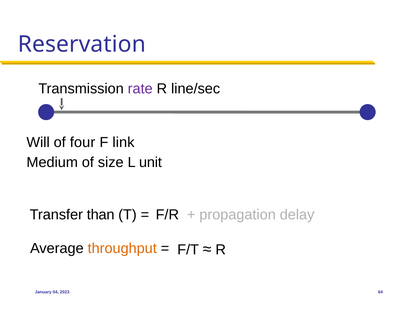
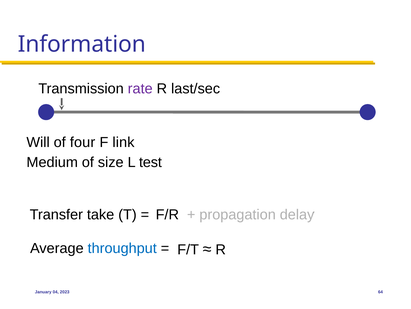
Reservation: Reservation -> Information
line/sec: line/sec -> last/sec
unit: unit -> test
than: than -> take
throughput colour: orange -> blue
